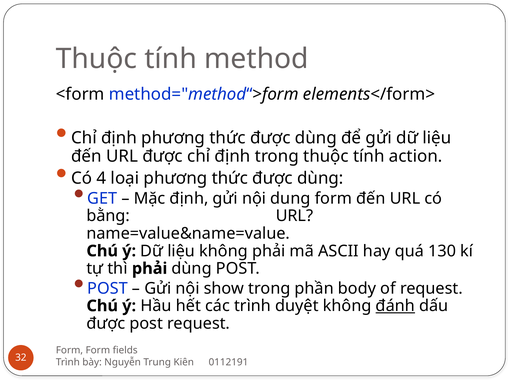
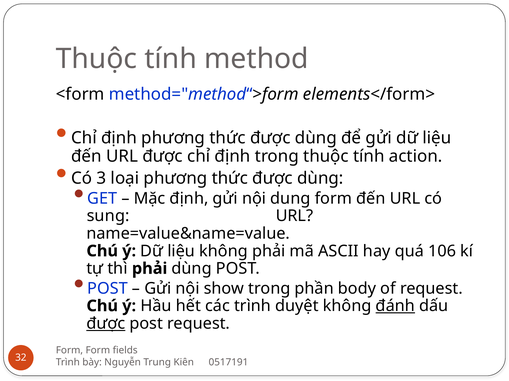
4: 4 -> 3
bằng: bằng -> sung
130: 130 -> 106
được at (106, 324) underline: none -> present
0112191: 0112191 -> 0517191
